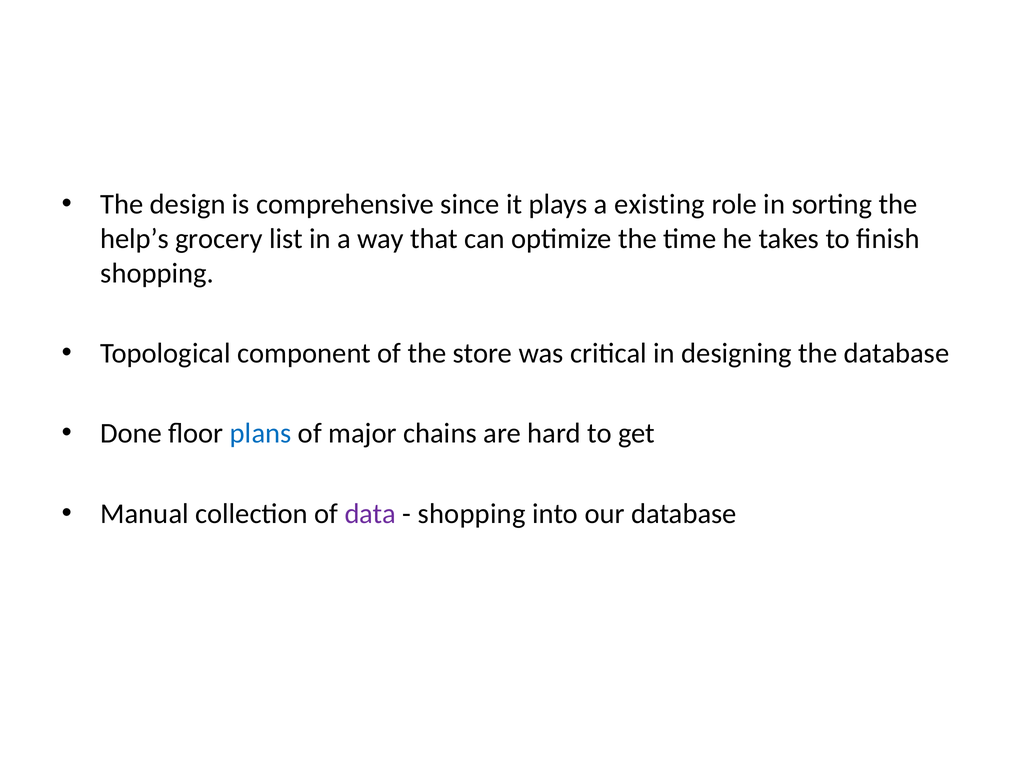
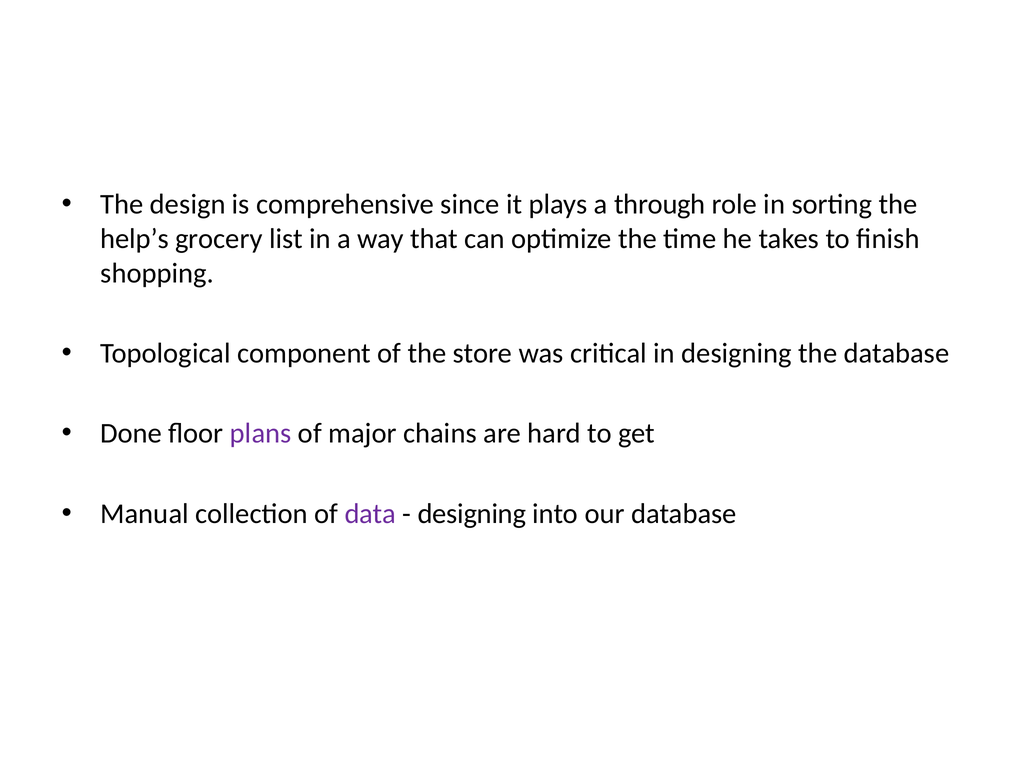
existing: existing -> through
plans colour: blue -> purple
shopping at (472, 514): shopping -> designing
